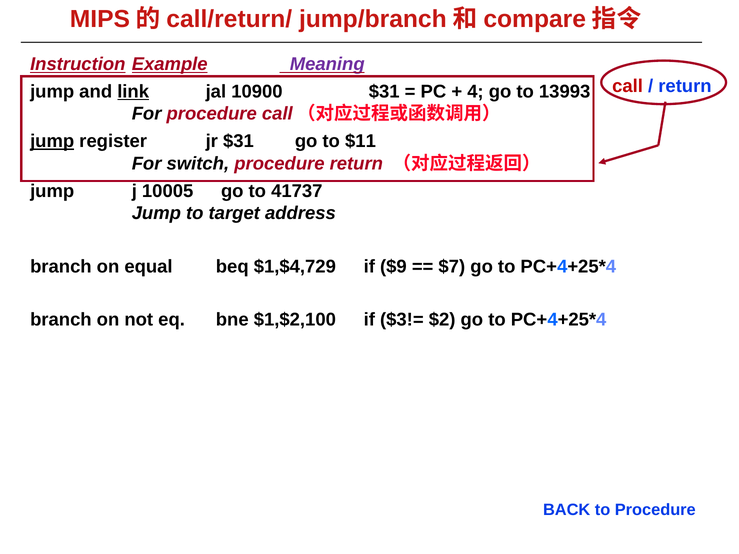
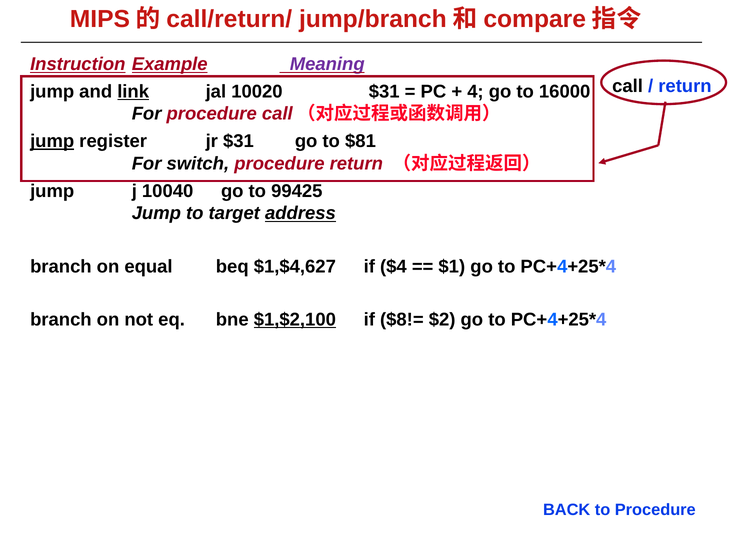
call colour: red -> black
10900: 10900 -> 10020
13993: 13993 -> 16000
$11: $11 -> $81
10005: 10005 -> 10040
41737: 41737 -> 99425
address underline: none -> present
$1,$4,729: $1,$4,729 -> $1,$4,627
$9: $9 -> $4
$7: $7 -> $1
$1,$2,100 underline: none -> present
$3!=: $3!= -> $8!=
